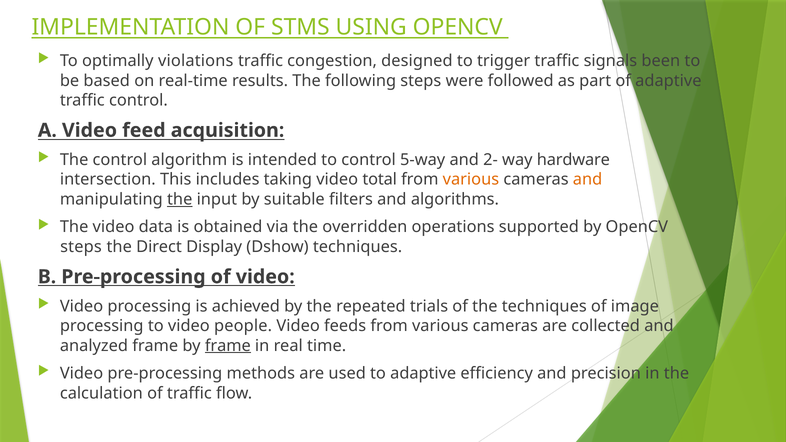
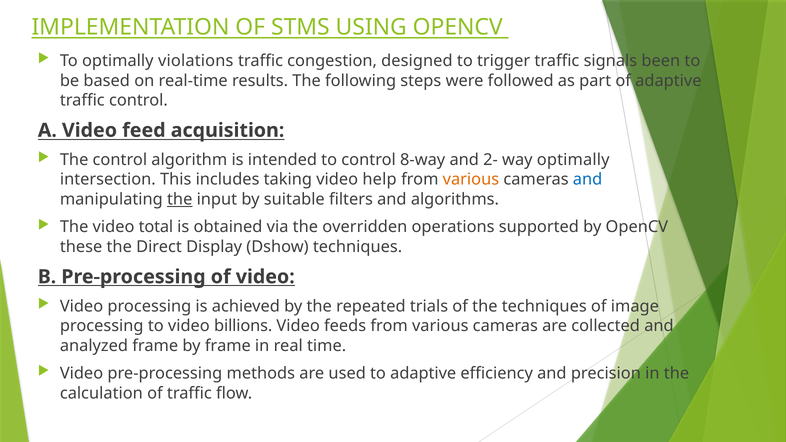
5-way: 5-way -> 8-way
way hardware: hardware -> optimally
total: total -> help
and at (588, 180) colour: orange -> blue
data: data -> total
steps at (81, 247): steps -> these
people: people -> billions
frame at (228, 346) underline: present -> none
